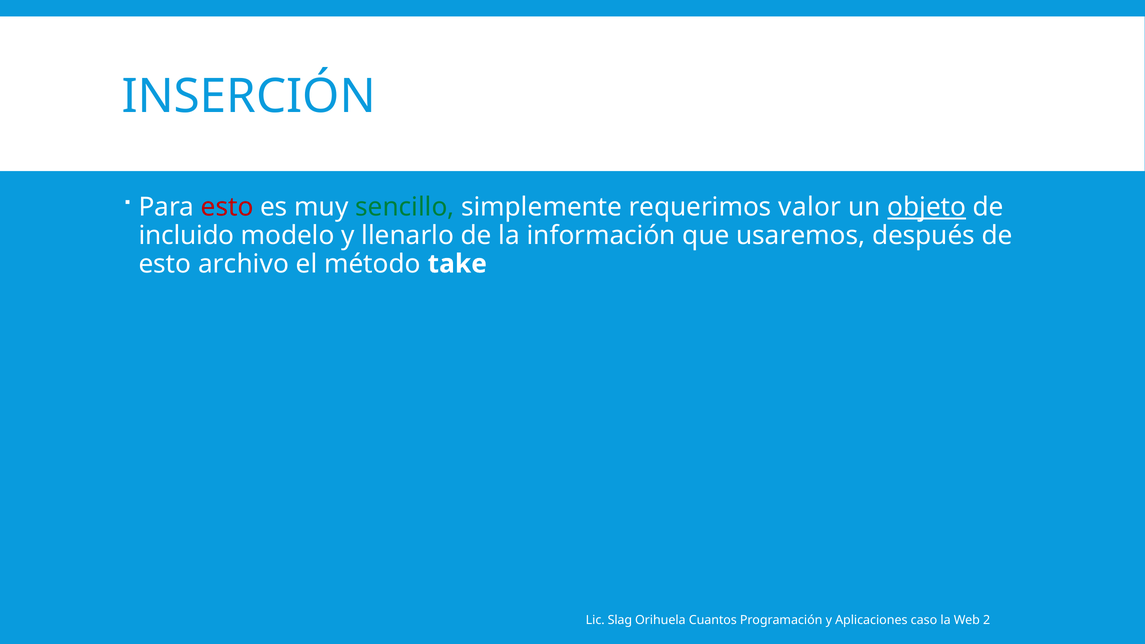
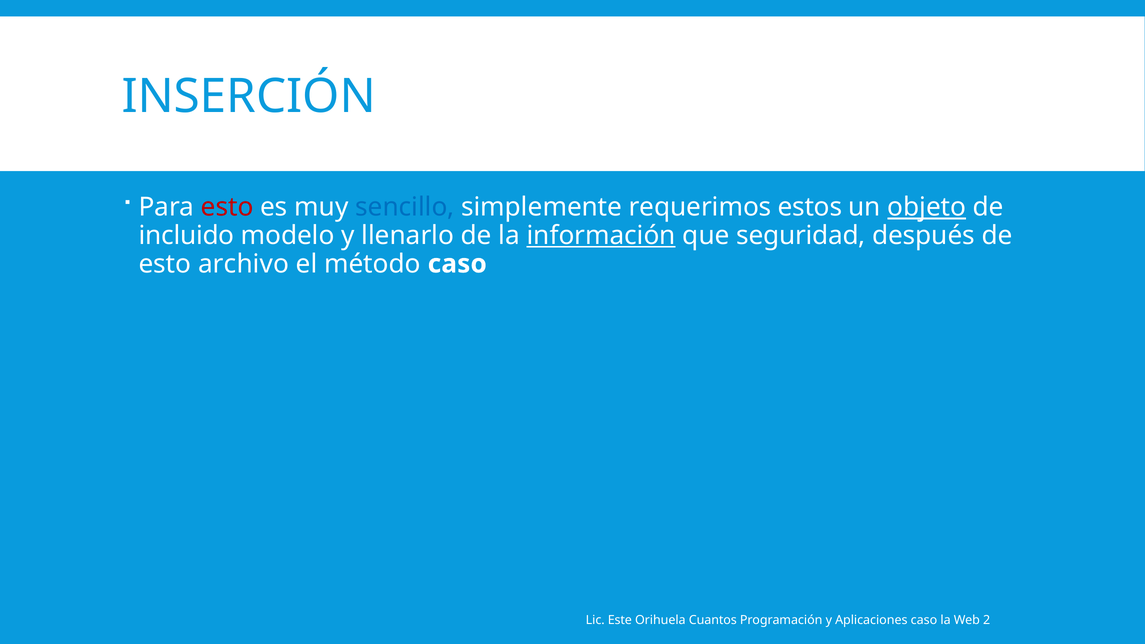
sencillo colour: green -> blue
valor: valor -> estos
información underline: none -> present
usaremos: usaremos -> seguridad
método take: take -> caso
Slag: Slag -> Este
